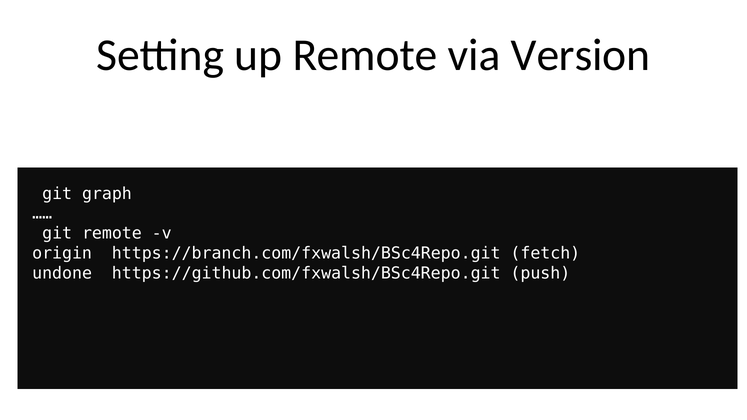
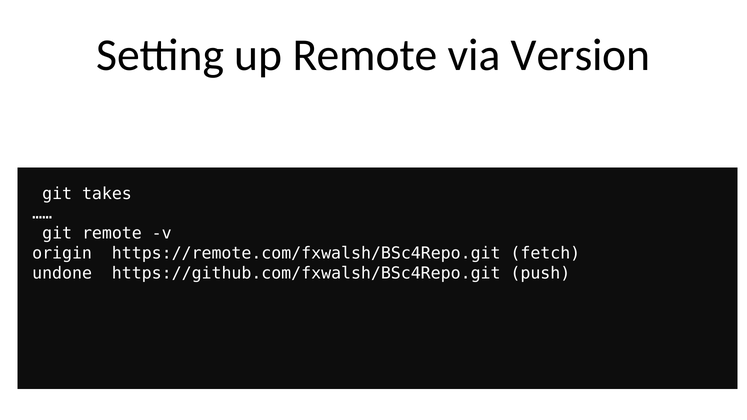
graph: graph -> takes
https://branch.com/fxwalsh/BSc4Repo.git: https://branch.com/fxwalsh/BSc4Repo.git -> https://remote.com/fxwalsh/BSc4Repo.git
